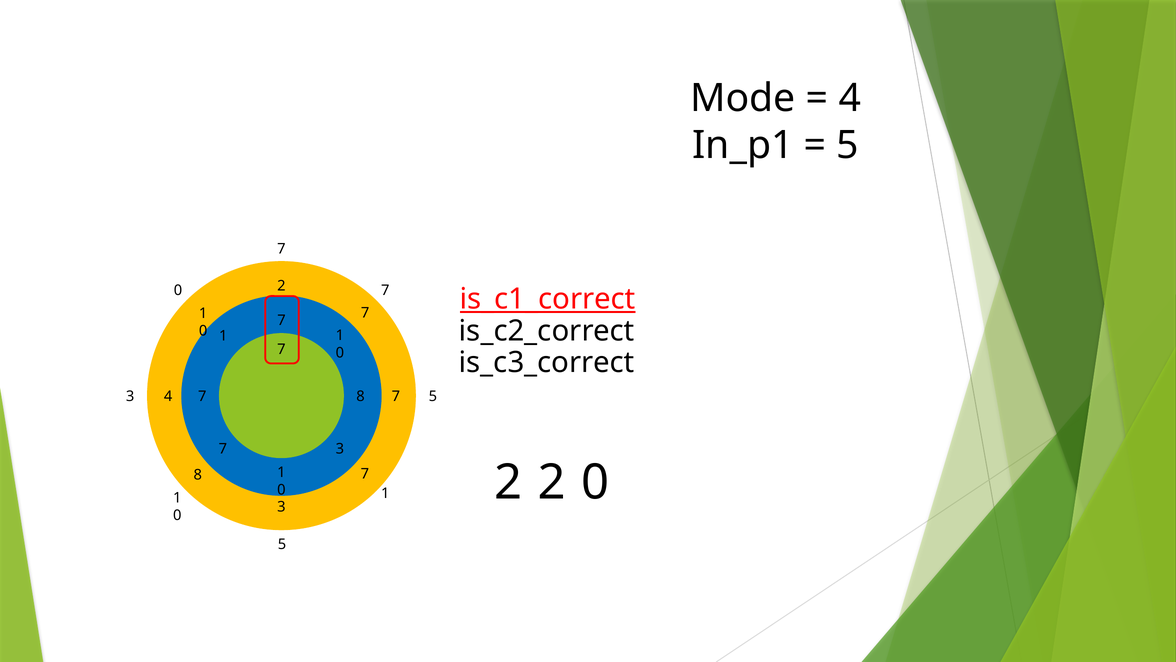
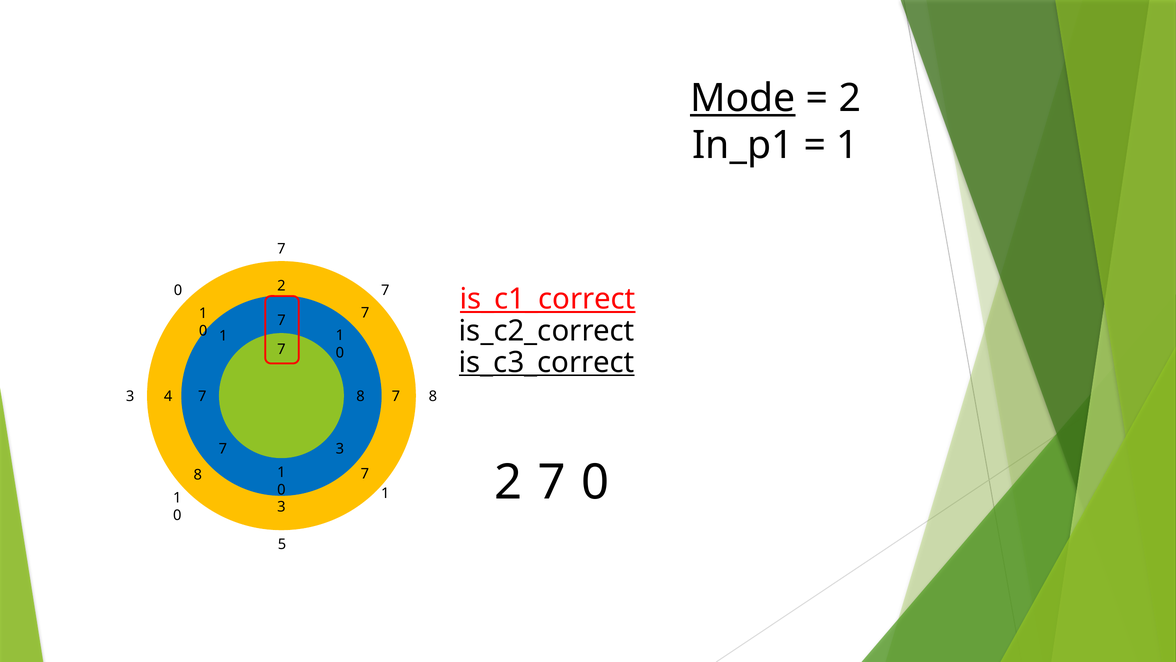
Mode underline: none -> present
4 at (850, 98): 4 -> 2
5 at (848, 145): 5 -> 1
is_c3_correct underline: none -> present
3 5: 5 -> 8
2 at (552, 482): 2 -> 7
